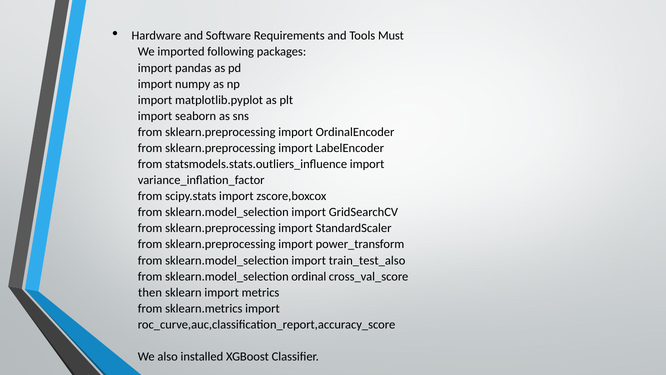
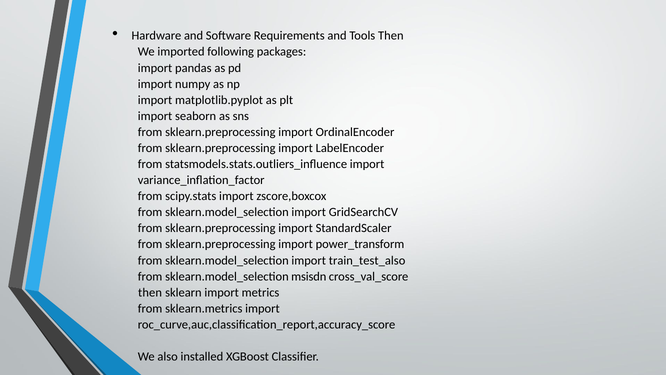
Tools Must: Must -> Then
ordinal: ordinal -> msisdn
